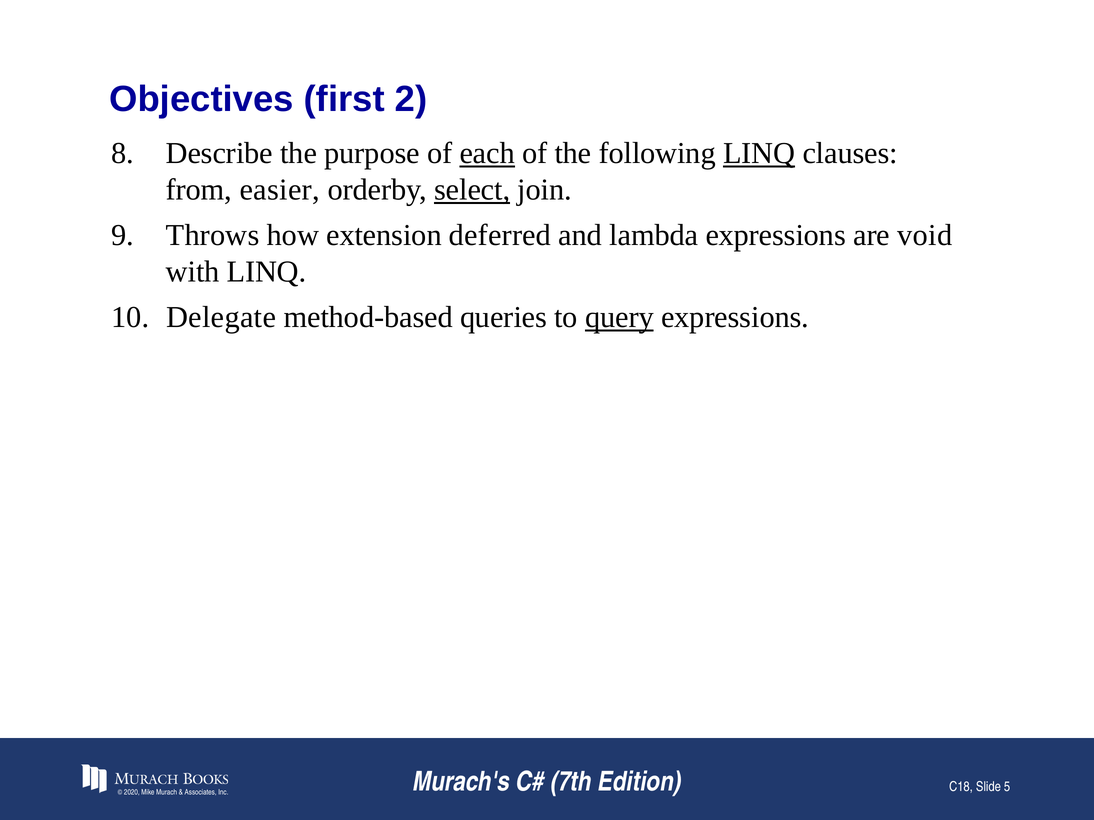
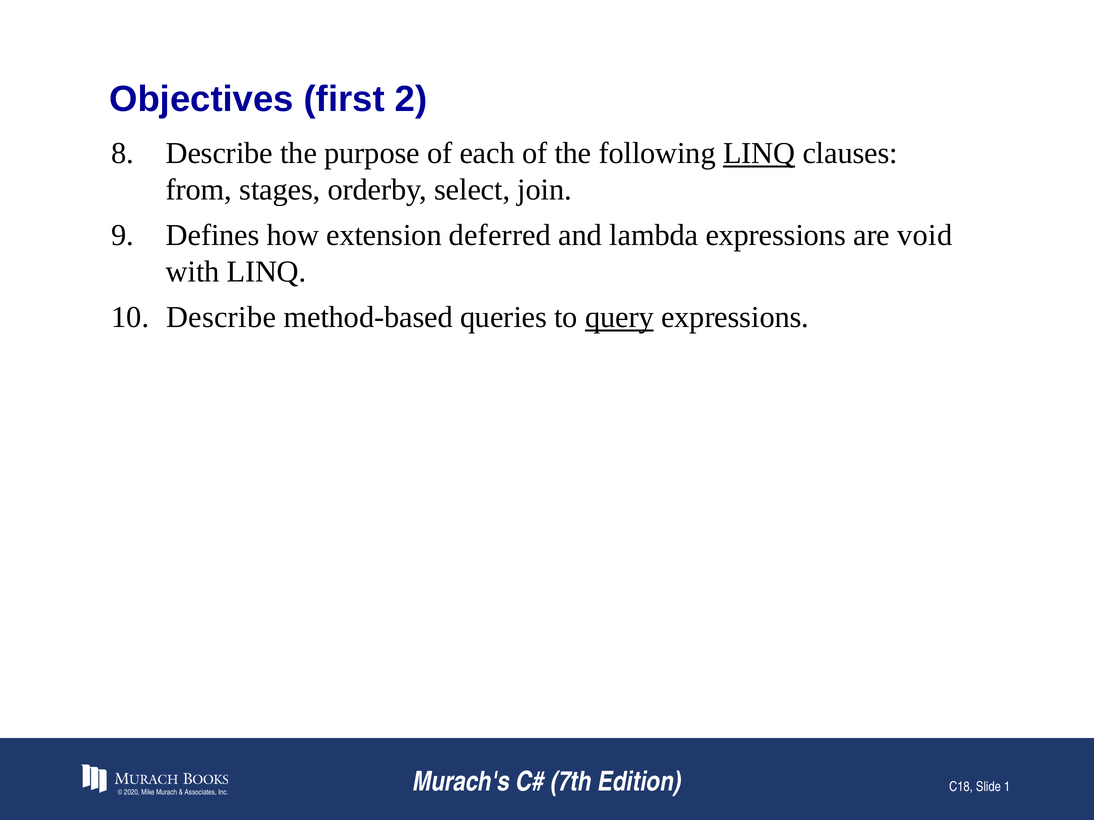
each underline: present -> none
easier: easier -> stages
select underline: present -> none
Throws: Throws -> Defines
Delegate at (221, 318): Delegate -> Describe
5: 5 -> 1
